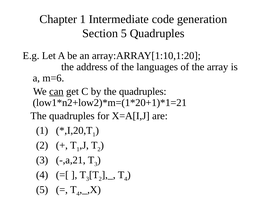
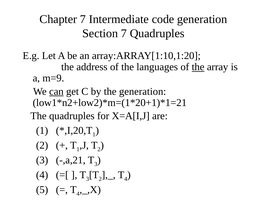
Chapter 1: 1 -> 7
Section 5: 5 -> 7
the at (198, 67) underline: none -> present
m=6: m=6 -> m=9
by the quadruples: quadruples -> generation
